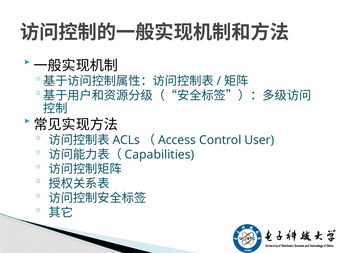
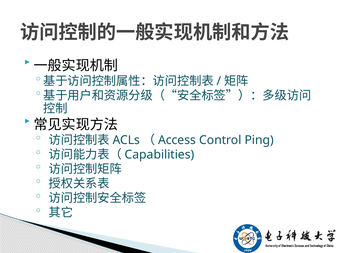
User: User -> Ping
